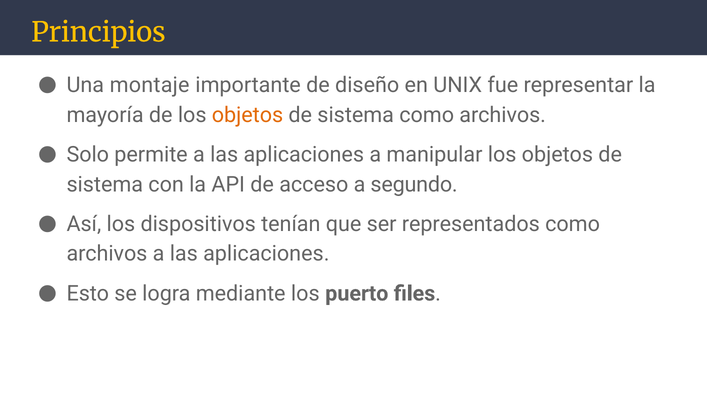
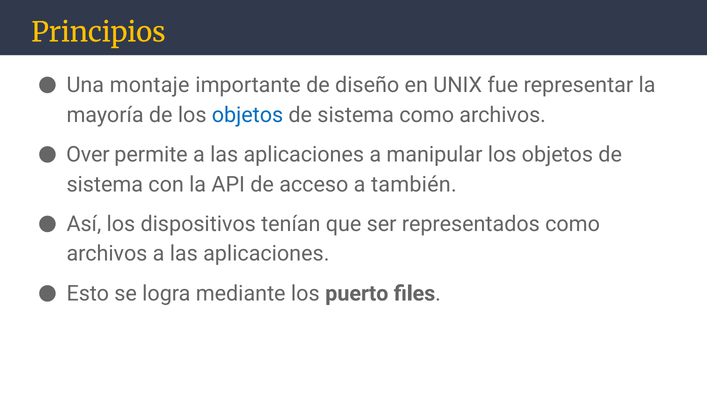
objetos at (248, 115) colour: orange -> blue
Solo: Solo -> Over
segundo: segundo -> también
